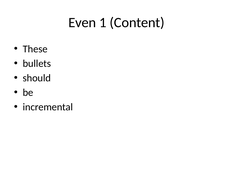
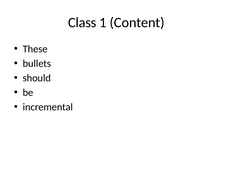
Even: Even -> Class
